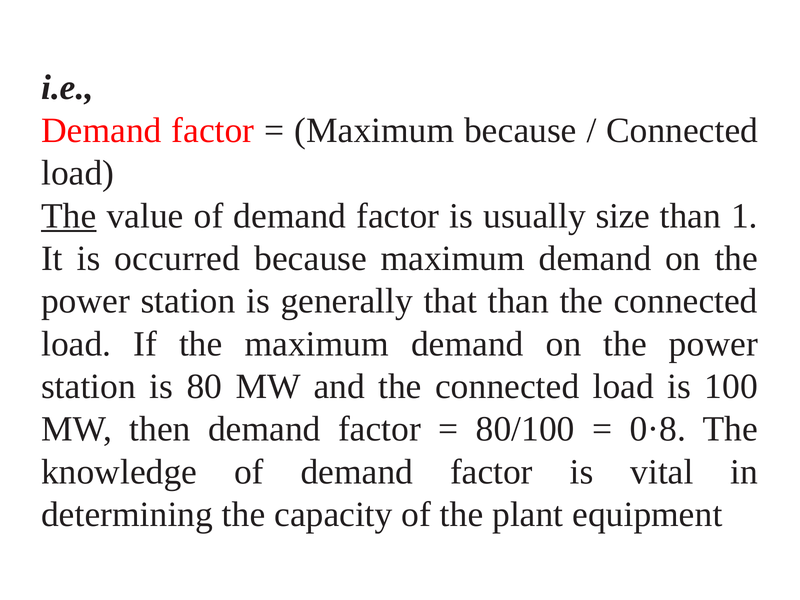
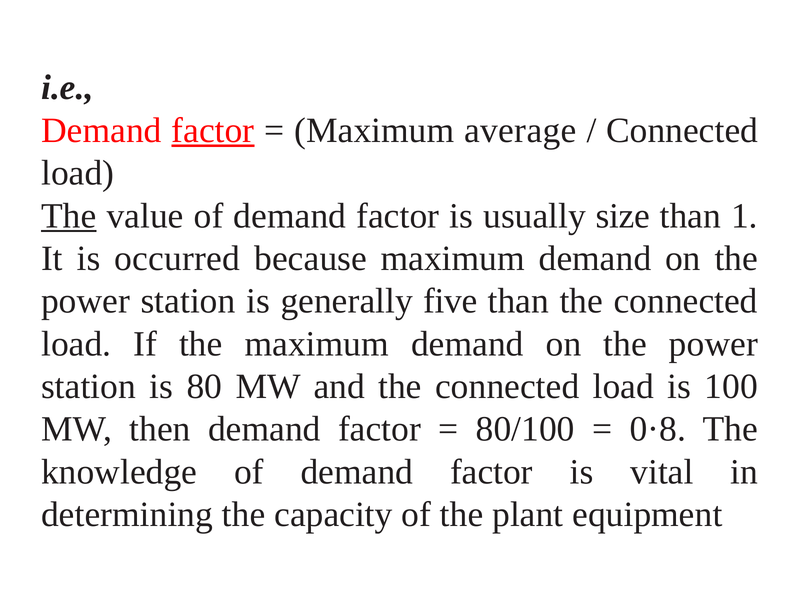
factor at (213, 130) underline: none -> present
Maximum because: because -> average
that: that -> five
